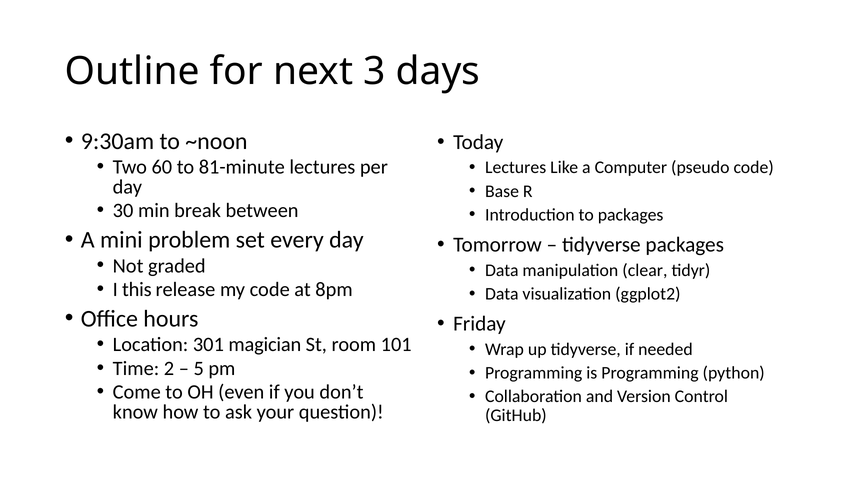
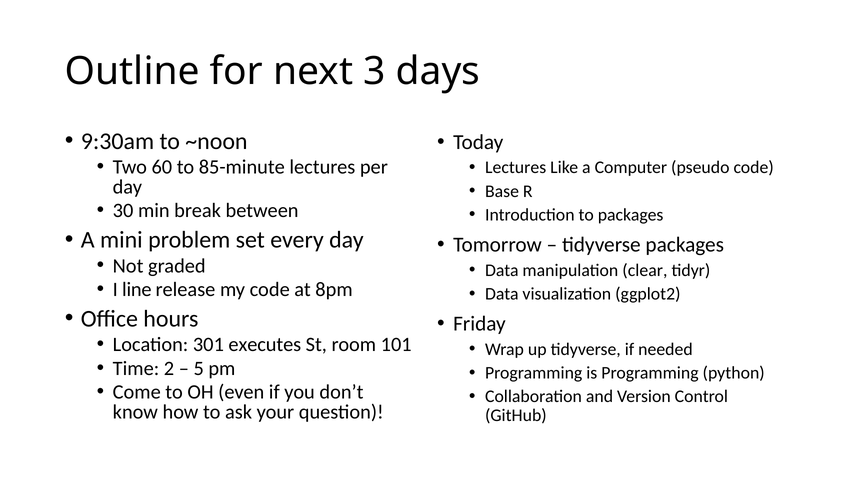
81-minute: 81-minute -> 85-minute
this: this -> line
magician: magician -> executes
